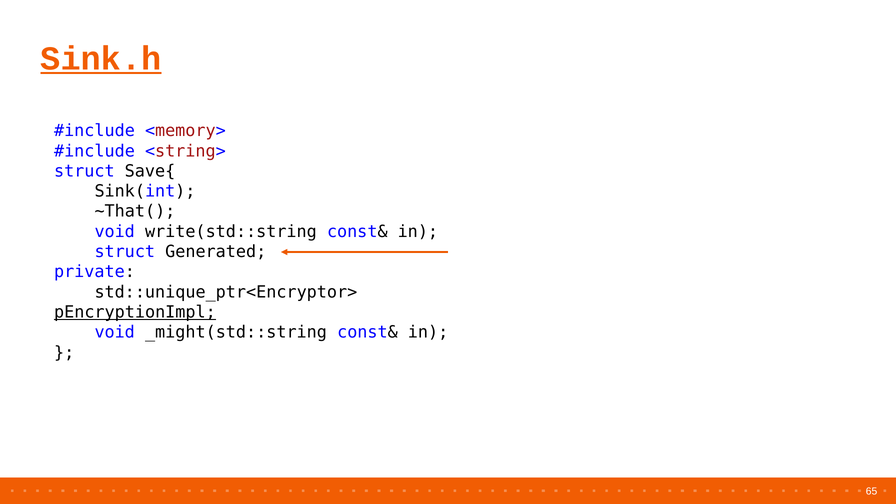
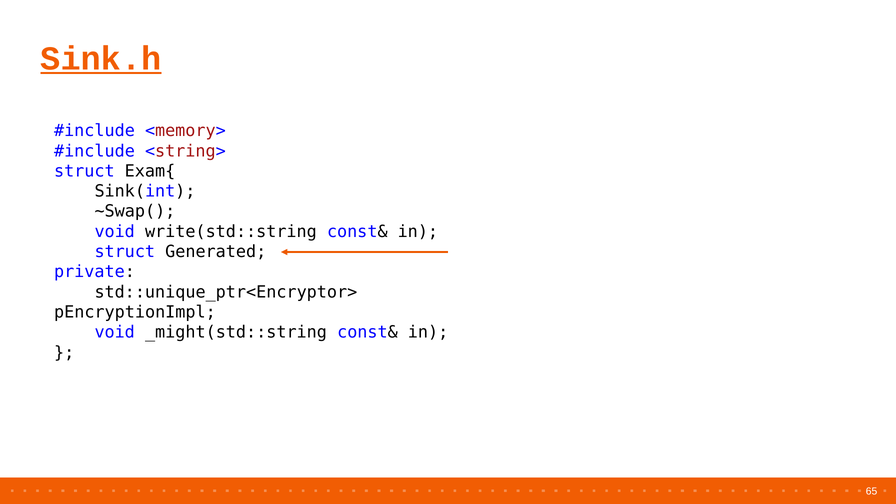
Save{: Save{ -> Exam{
~That(: ~That( -> ~Swap(
pEncryptionImpl underline: present -> none
